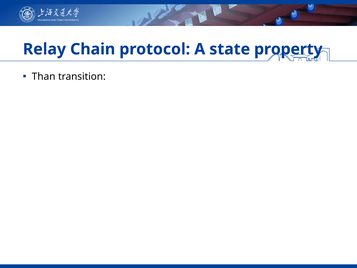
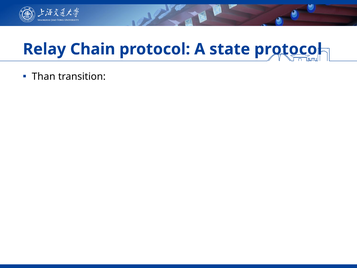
state property: property -> protocol
